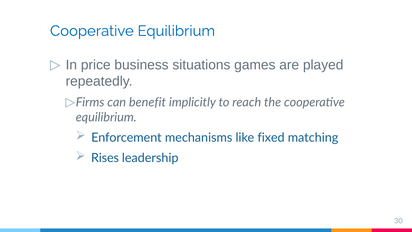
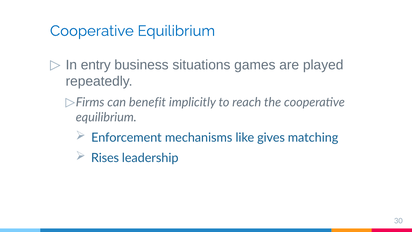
price: price -> entry
fixed: fixed -> gives
